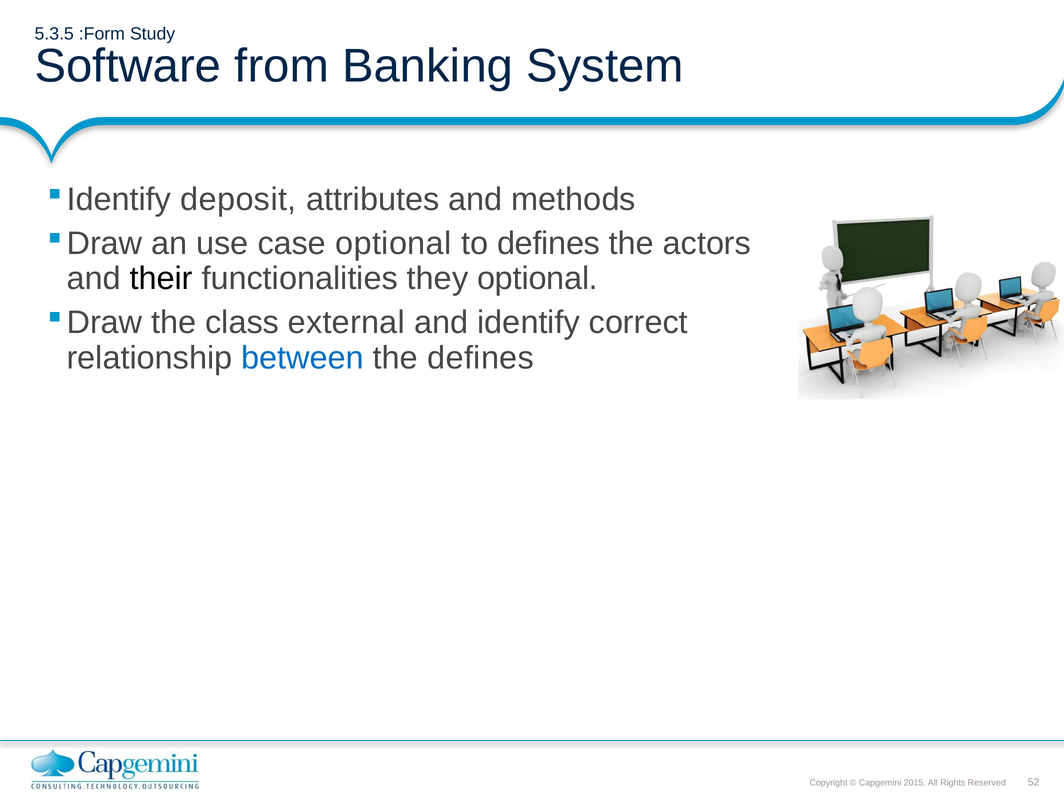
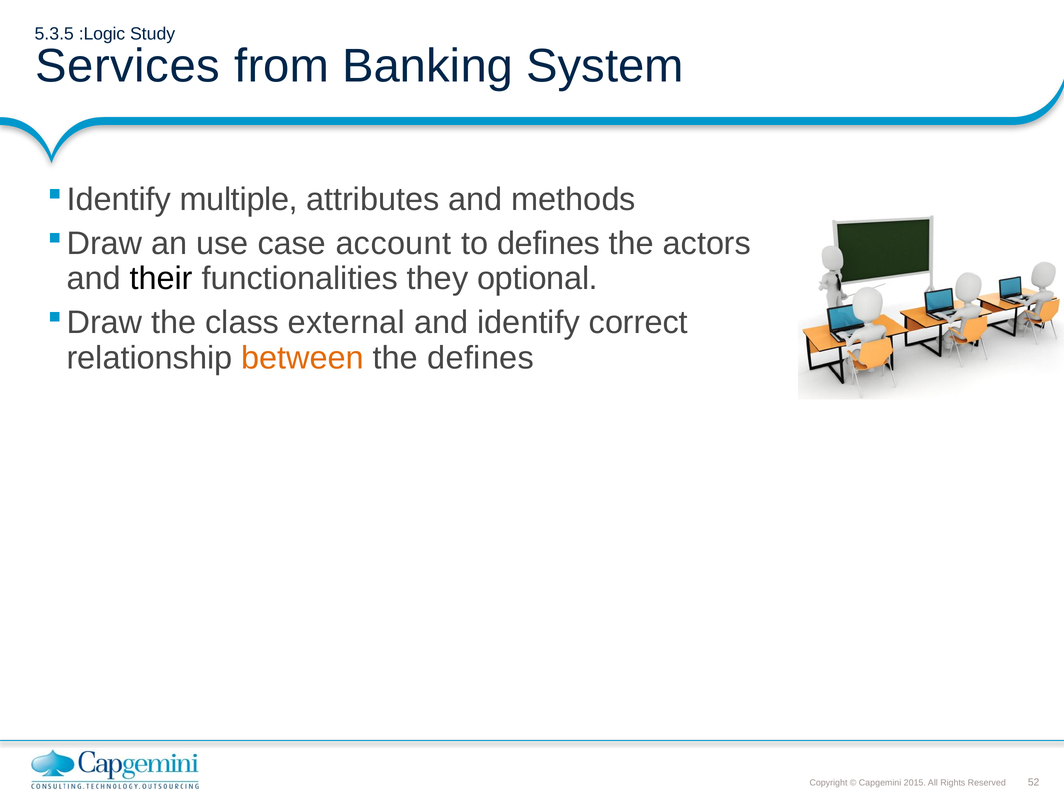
:Form: :Form -> :Logic
Software: Software -> Services
deposit: deposit -> multiple
case optional: optional -> account
between colour: blue -> orange
